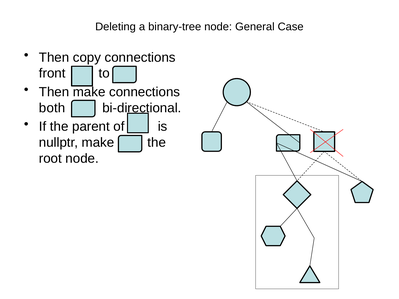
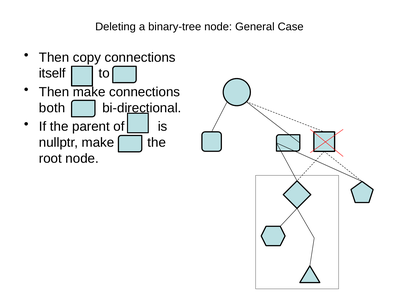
front: front -> itself
